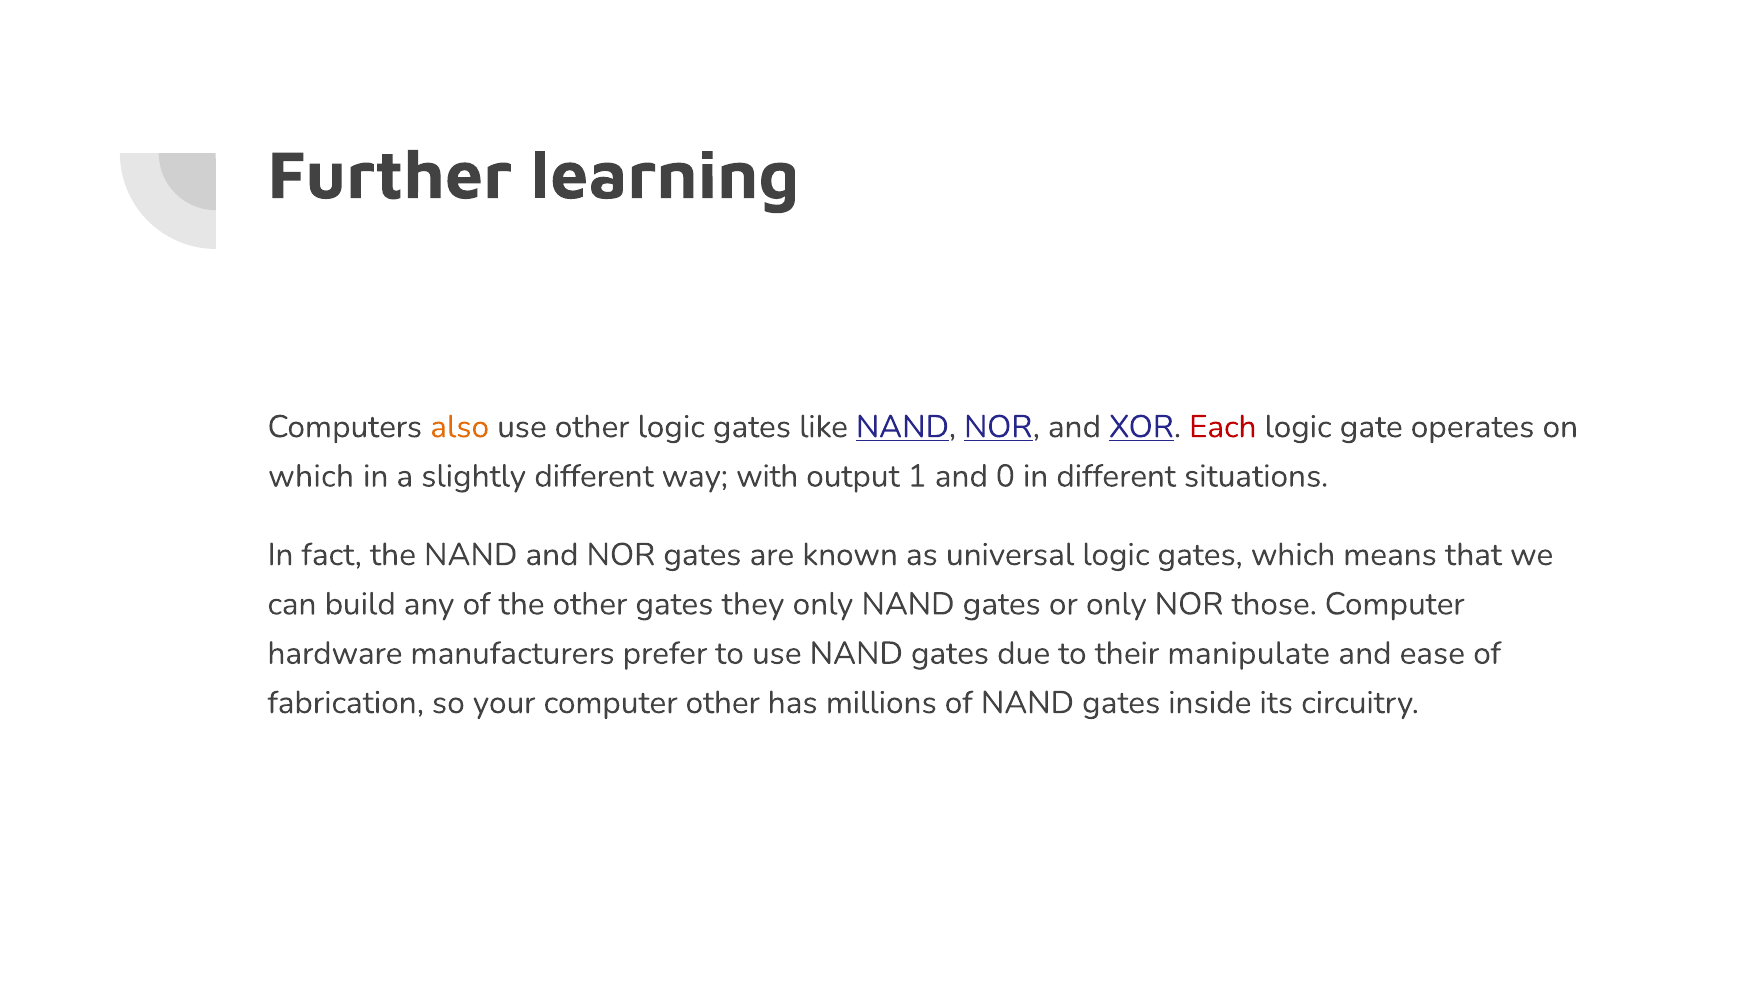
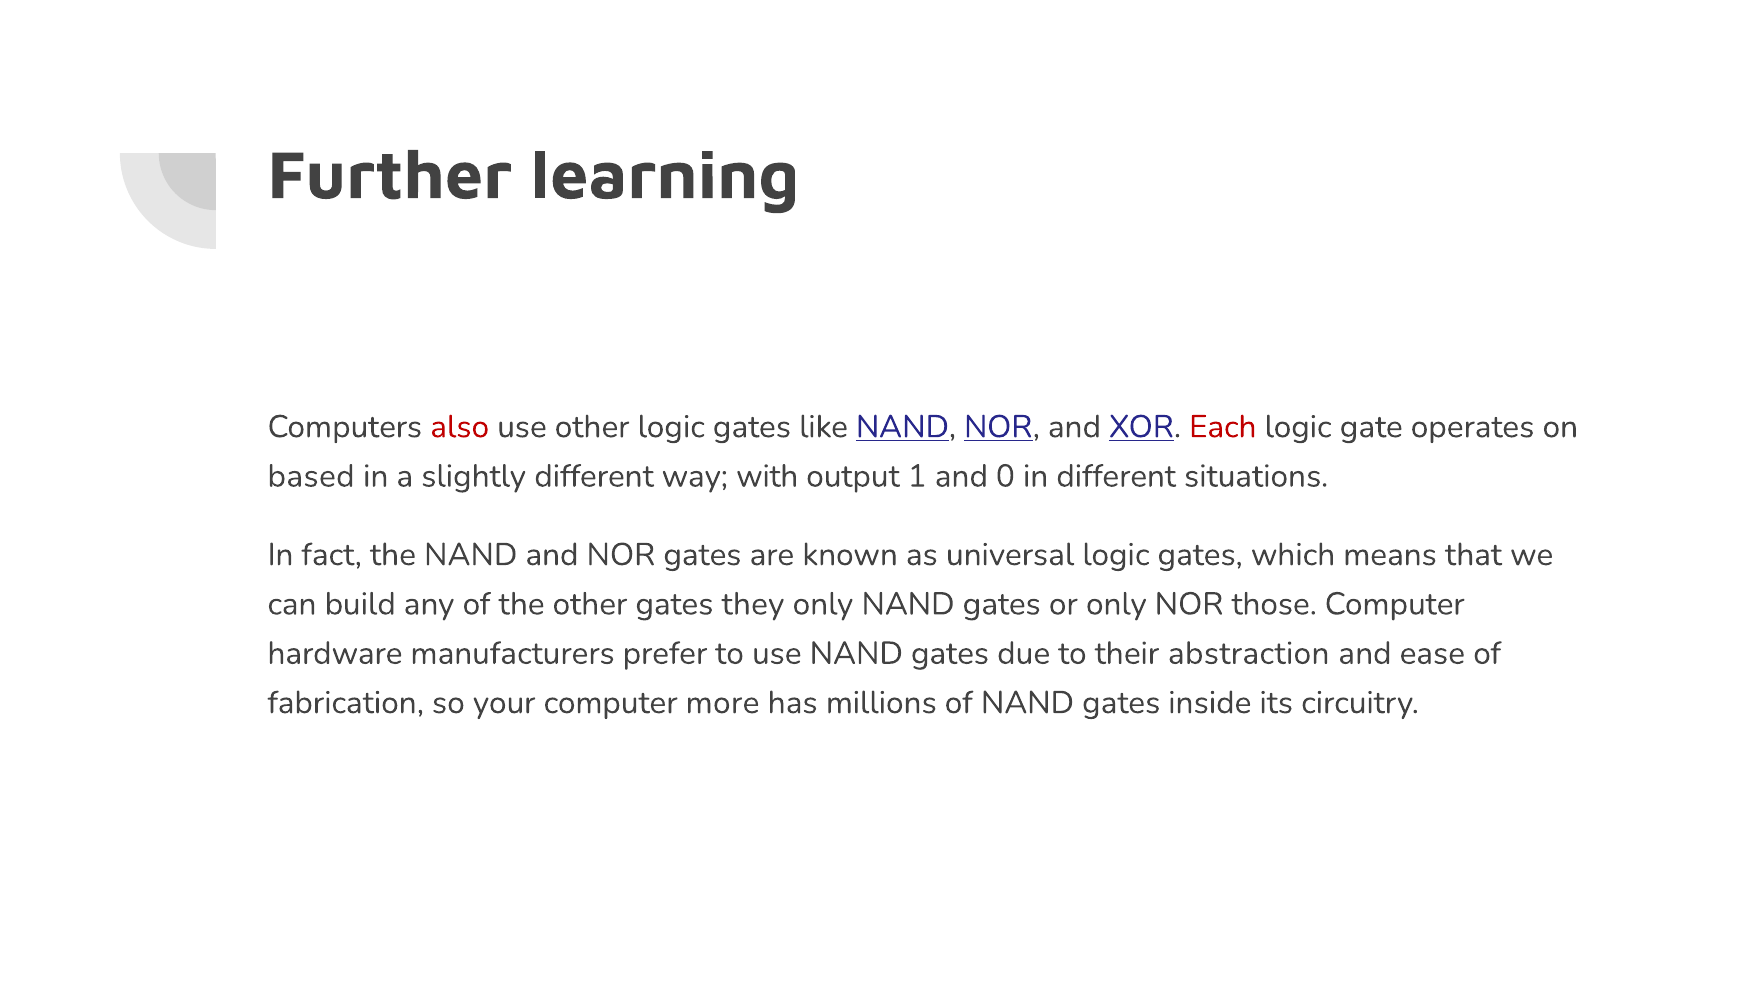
also colour: orange -> red
which at (311, 476): which -> based
manipulate: manipulate -> abstraction
computer other: other -> more
